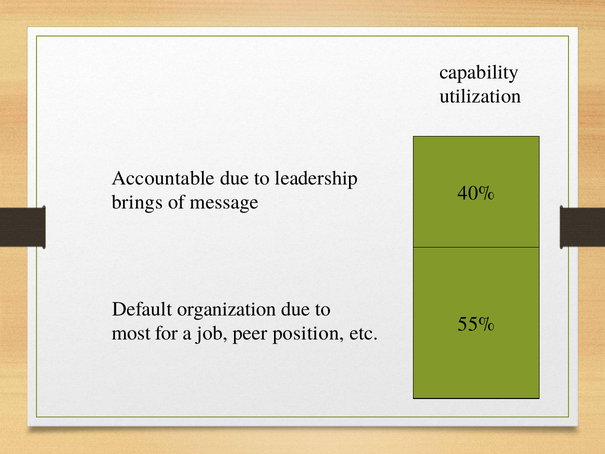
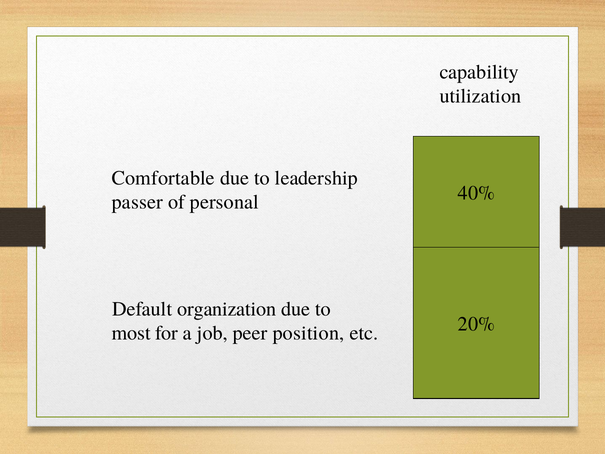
Accountable: Accountable -> Comfortable
brings: brings -> passer
message: message -> personal
55%: 55% -> 20%
